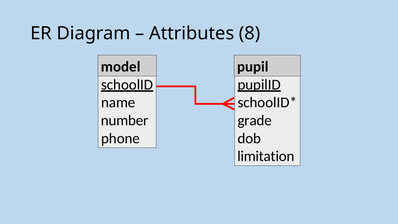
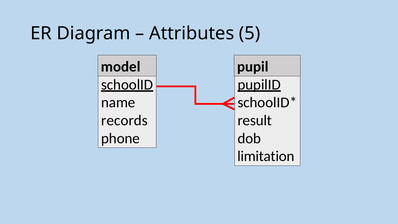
8: 8 -> 5
number: number -> records
grade: grade -> result
